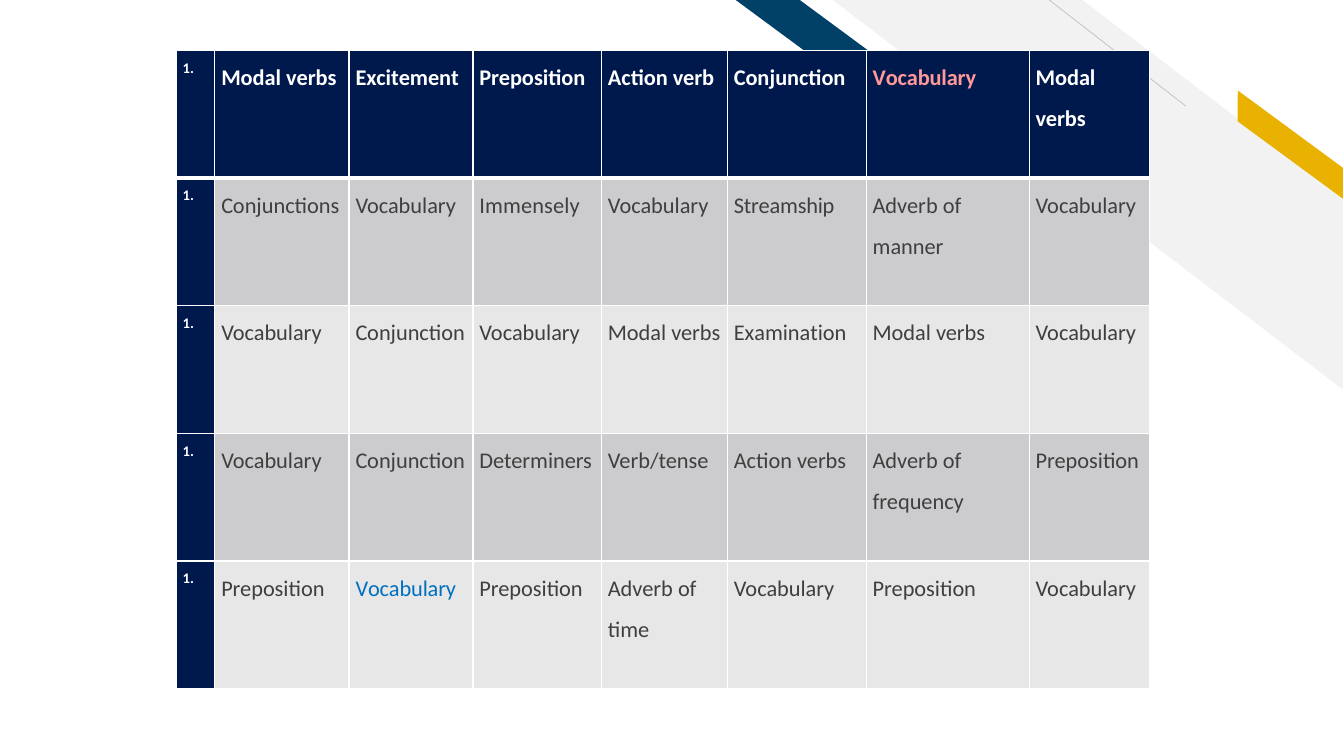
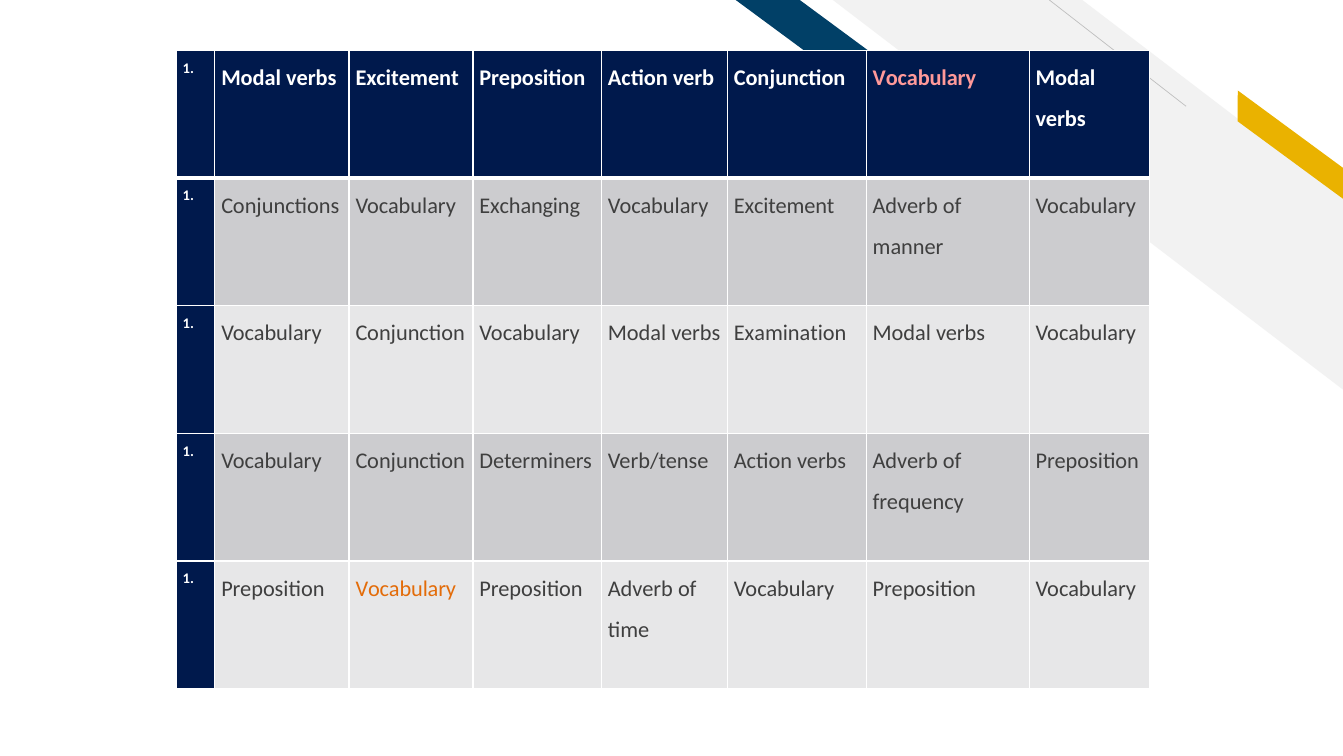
Immensely: Immensely -> Exchanging
Vocabulary Streamship: Streamship -> Excitement
Vocabulary at (406, 588) colour: blue -> orange
